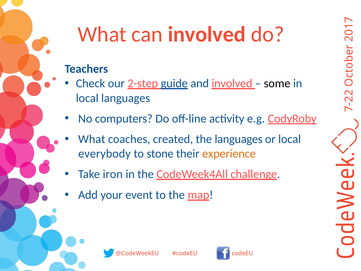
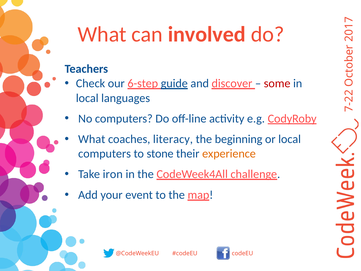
2-step: 2-step -> 6-step
and involved: involved -> discover
some colour: black -> red
created: created -> literacy
the languages: languages -> beginning
everybody at (104, 154): everybody -> computers
